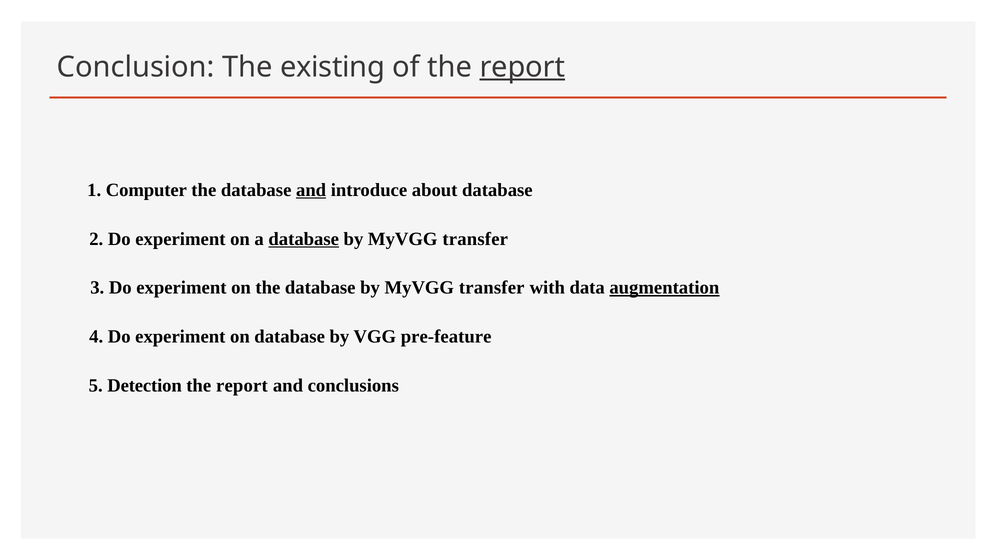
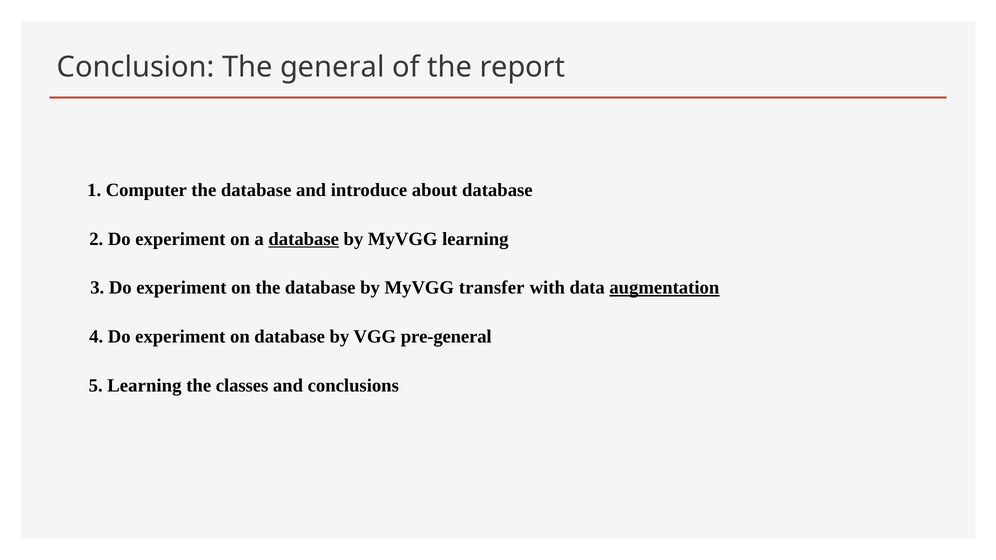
existing: existing -> general
report at (522, 67) underline: present -> none
and at (311, 190) underline: present -> none
transfer at (475, 239): transfer -> learning
pre-feature: pre-feature -> pre-general
5 Detection: Detection -> Learning
report at (242, 386): report -> classes
